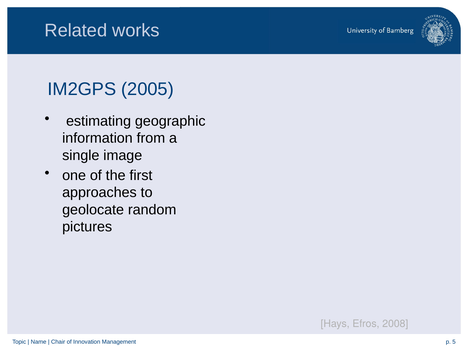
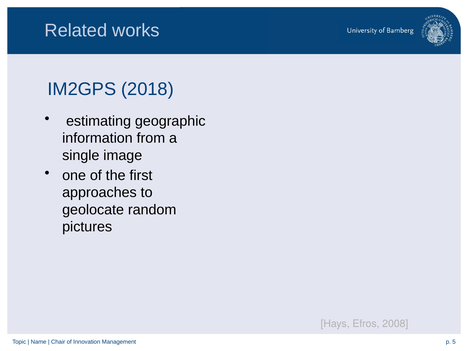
2005: 2005 -> 2018
